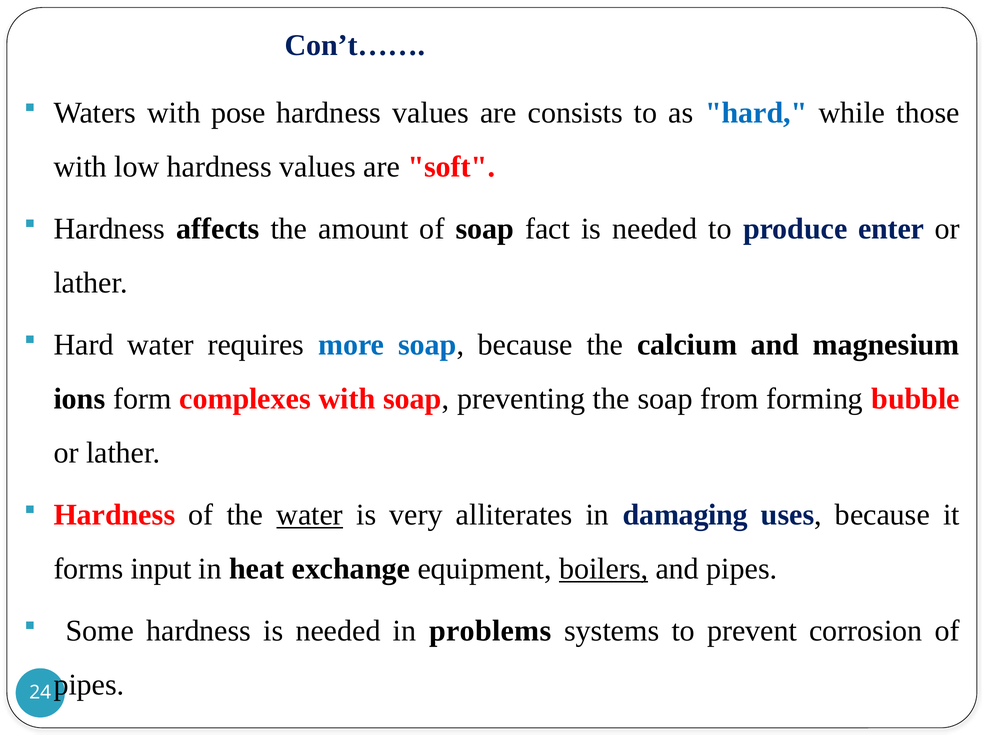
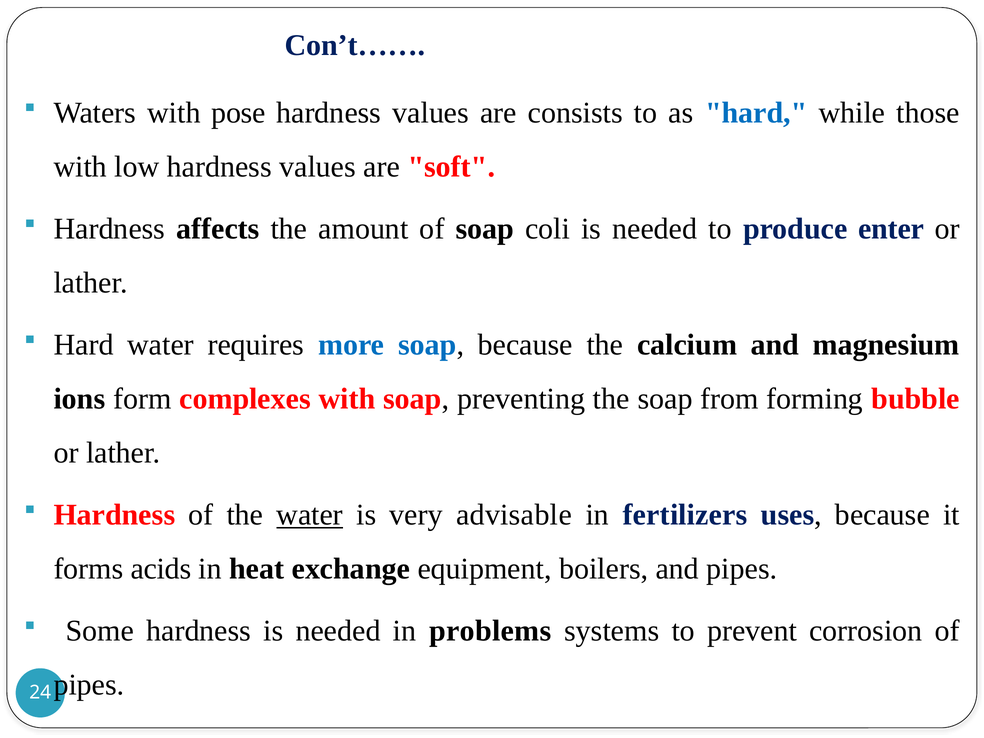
fact: fact -> coli
alliterates: alliterates -> advisable
damaging: damaging -> fertilizers
input: input -> acids
boilers underline: present -> none
